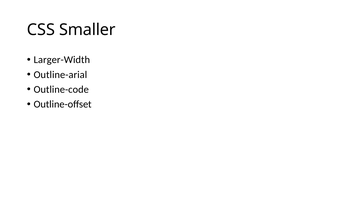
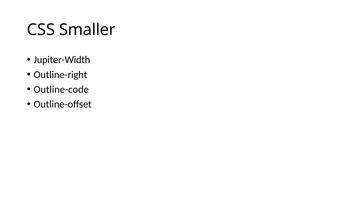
Larger-Width: Larger-Width -> Jupiter-Width
Outline-arial: Outline-arial -> Outline-right
